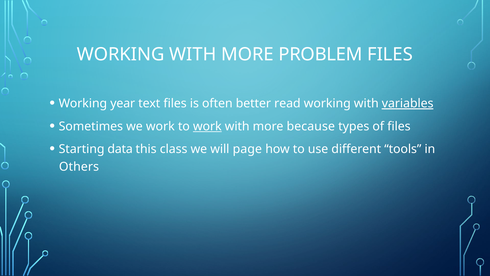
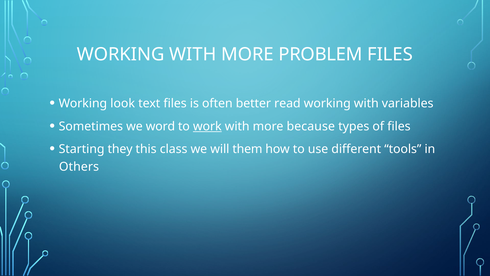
year: year -> look
variables underline: present -> none
we work: work -> word
data: data -> they
page: page -> them
